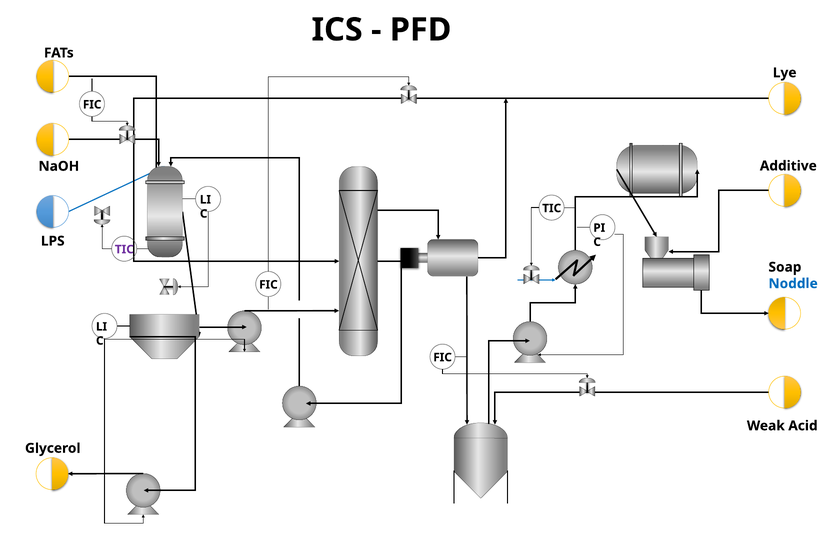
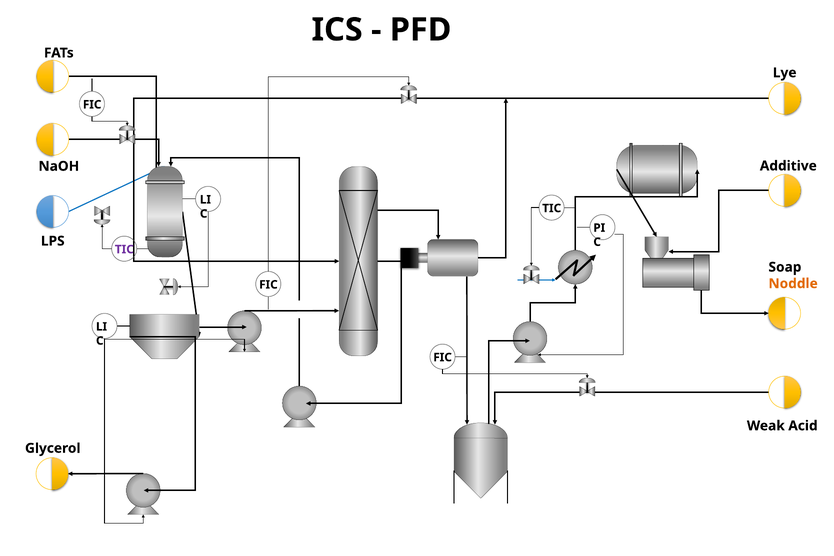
Noddle colour: blue -> orange
